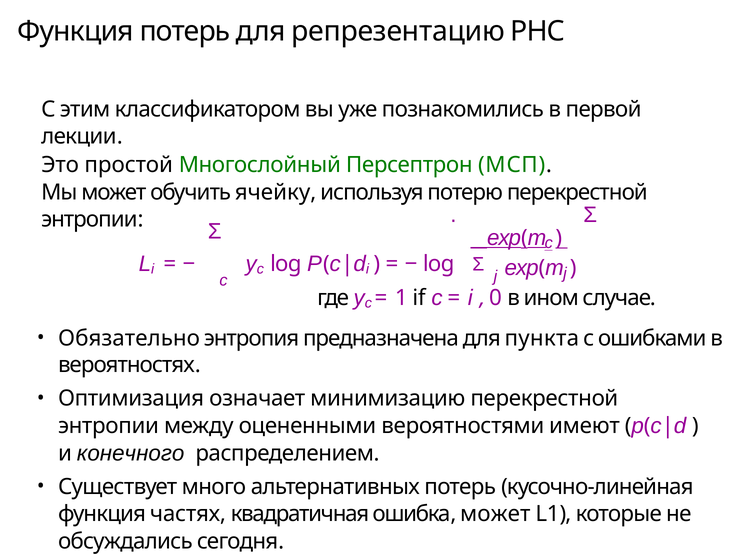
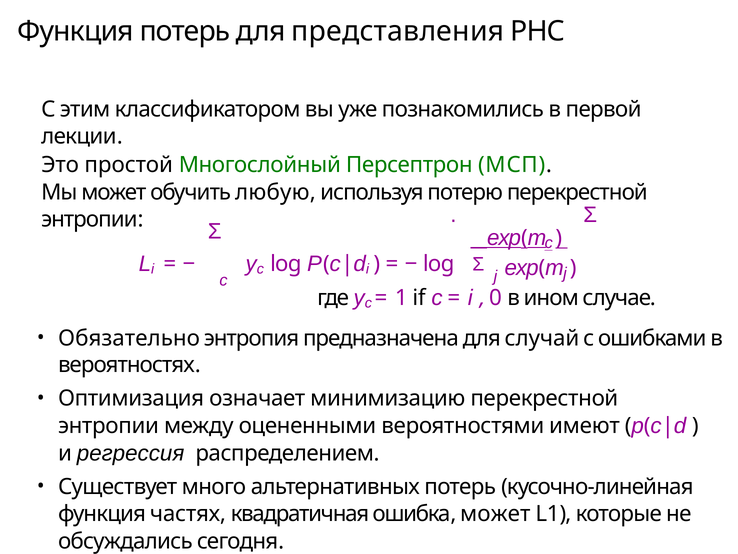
репрезентацию: репрезентацию -> представления
ячейку: ячейку -> любую
пункта: пункта -> случай
конечного: конечного -> регрессия
